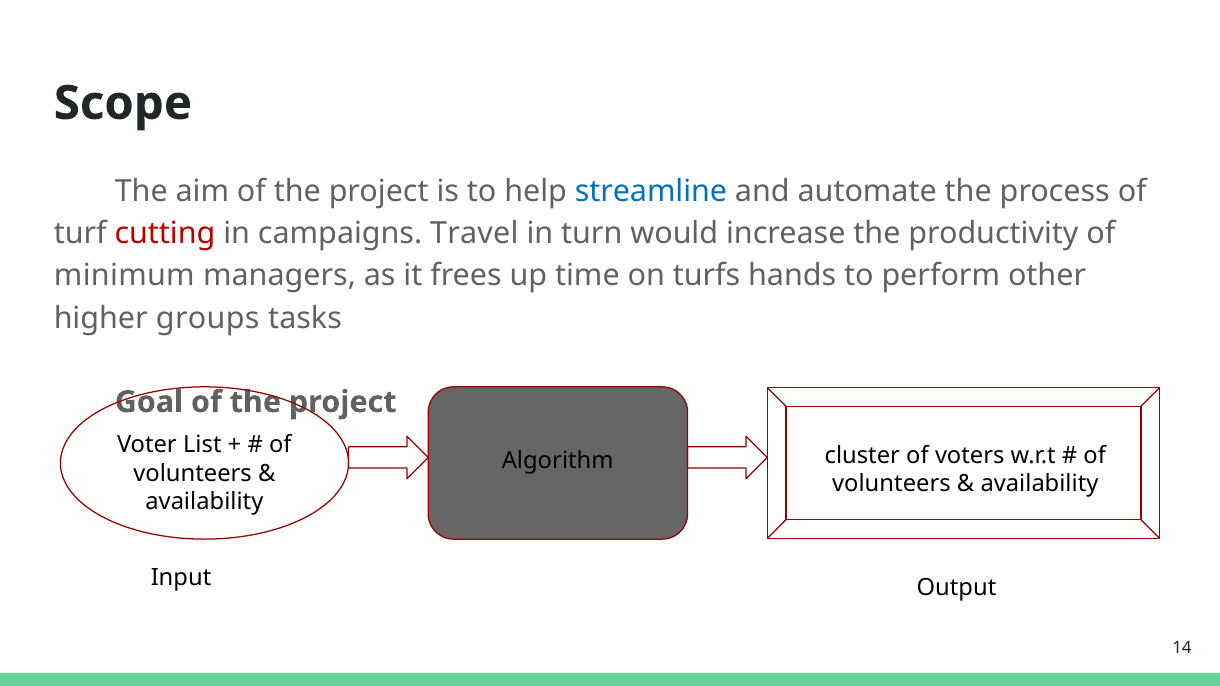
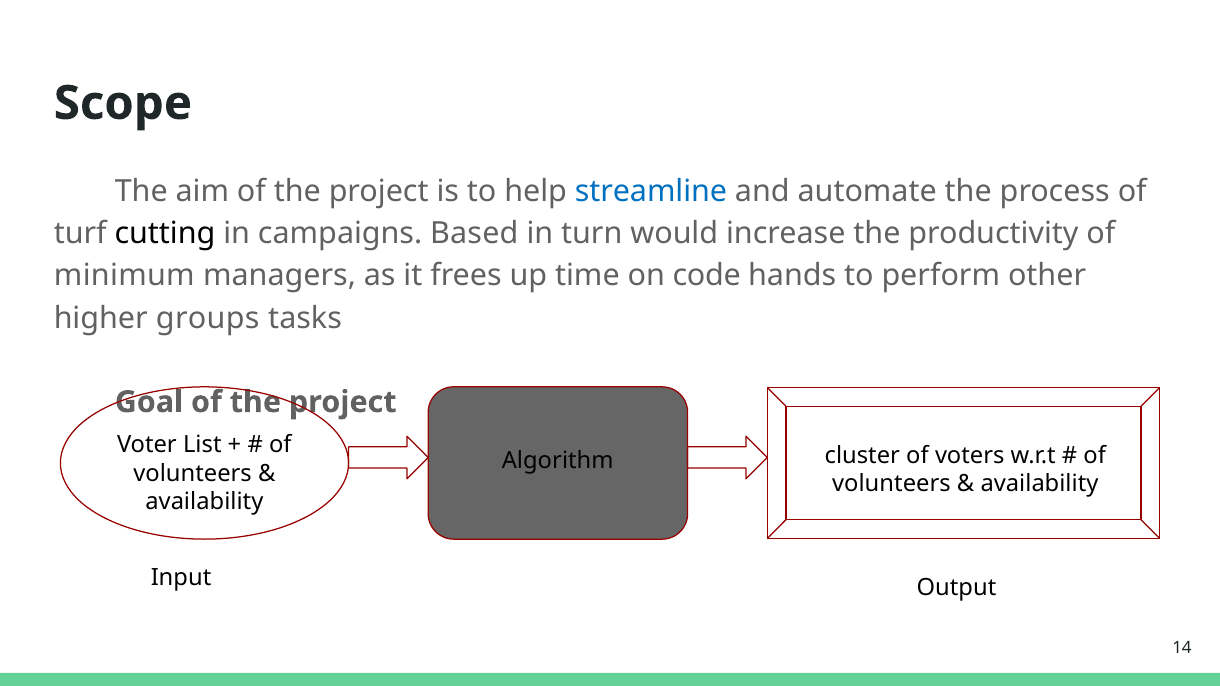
cutting colour: red -> black
Travel: Travel -> Based
turfs: turfs -> code
